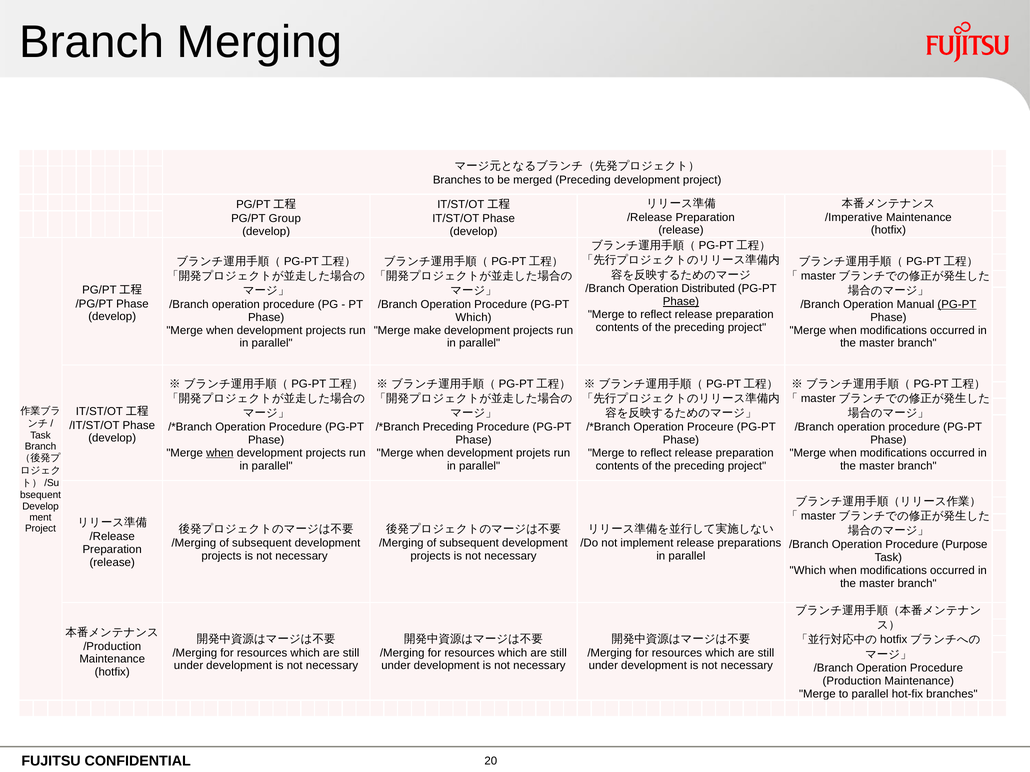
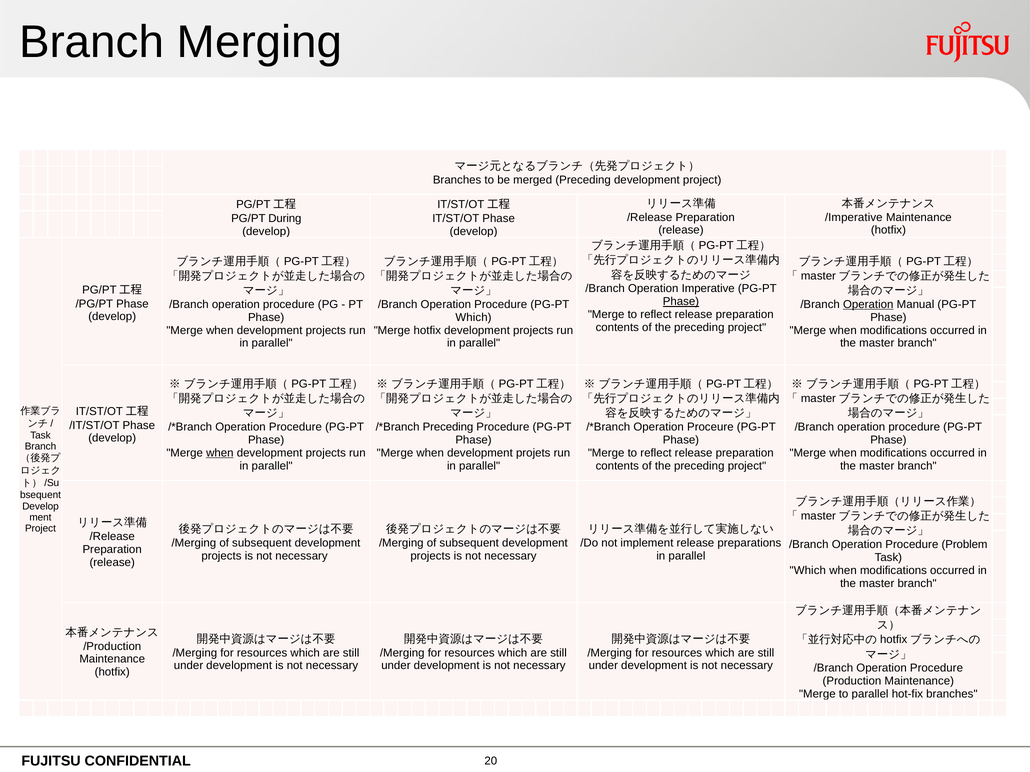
Group: Group -> During
Distributed: Distributed -> Imperative
Operation at (868, 305) underline: none -> present
PG-PT at (957, 305) underline: present -> none
Merge make: make -> hotfix
Purpose: Purpose -> Problem
